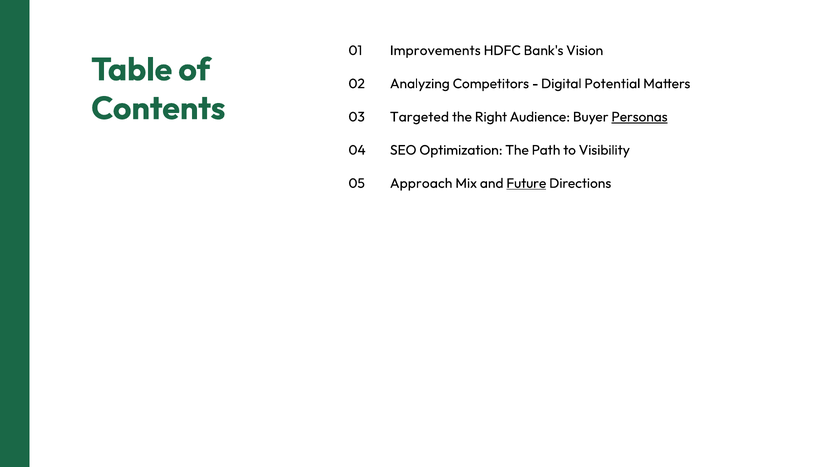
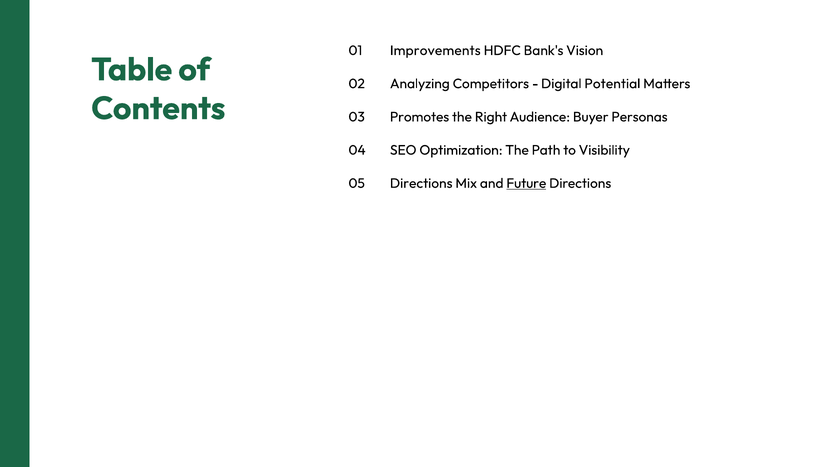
Targeted: Targeted -> Promotes
Personas underline: present -> none
05 Approach: Approach -> Directions
